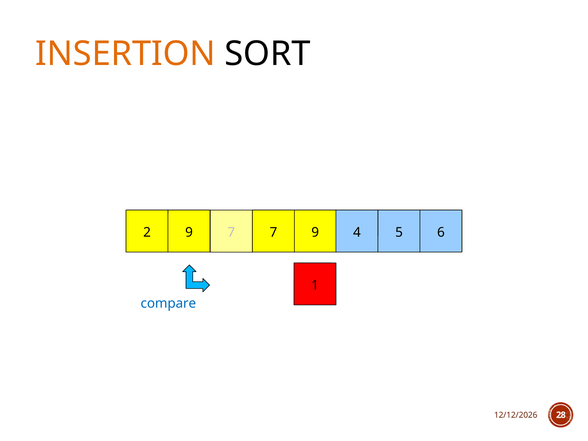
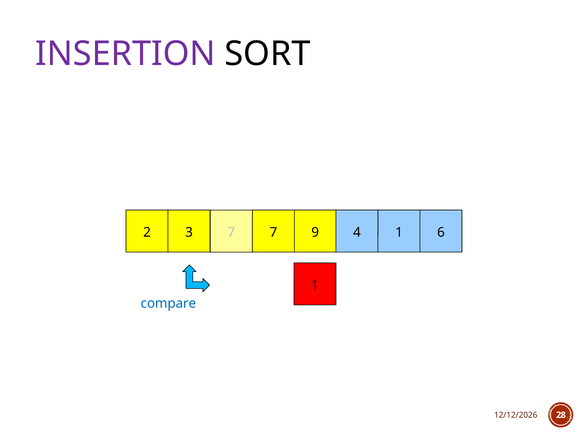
INSERTION colour: orange -> purple
2 9: 9 -> 3
4 5: 5 -> 1
